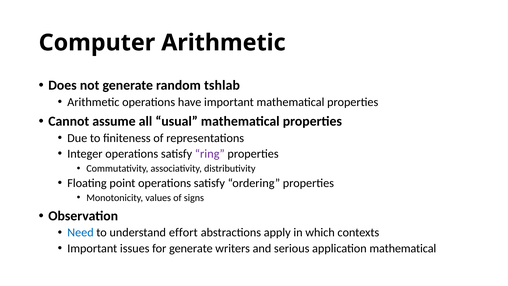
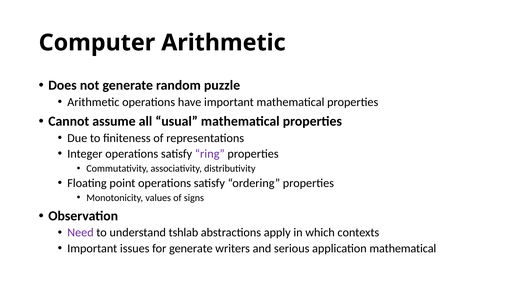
tshlab: tshlab -> puzzle
Need colour: blue -> purple
effort: effort -> tshlab
